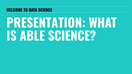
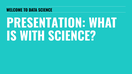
ABLE: ABLE -> WITH
